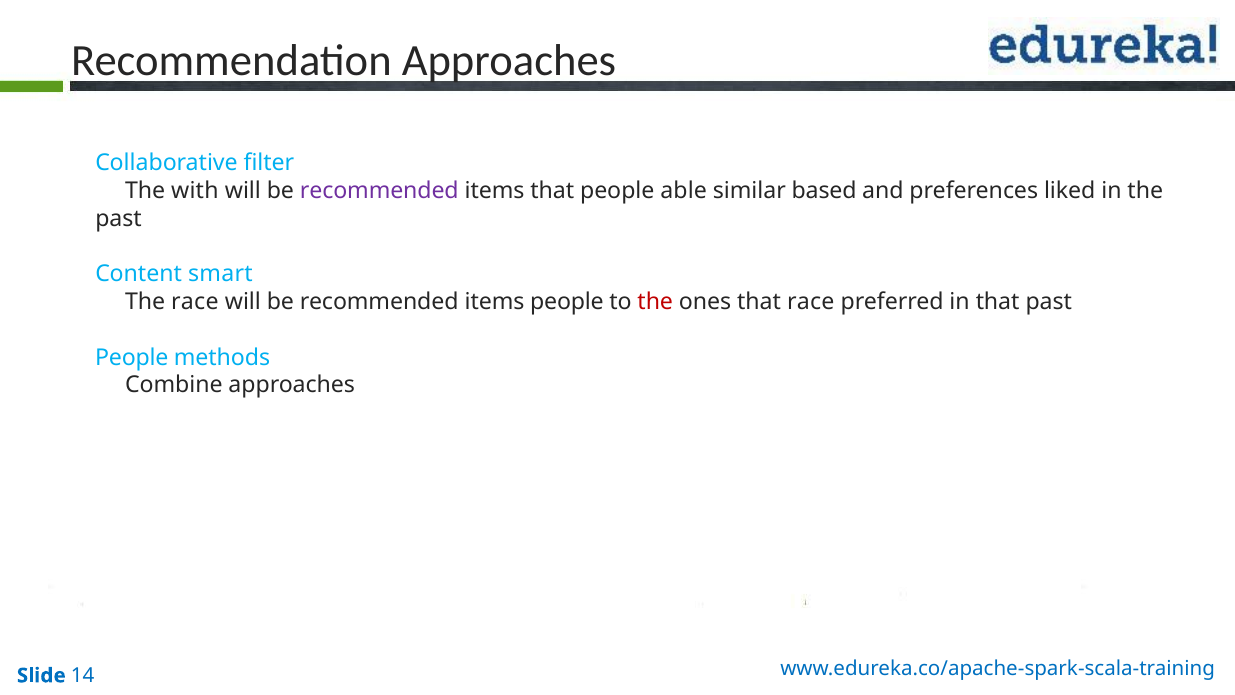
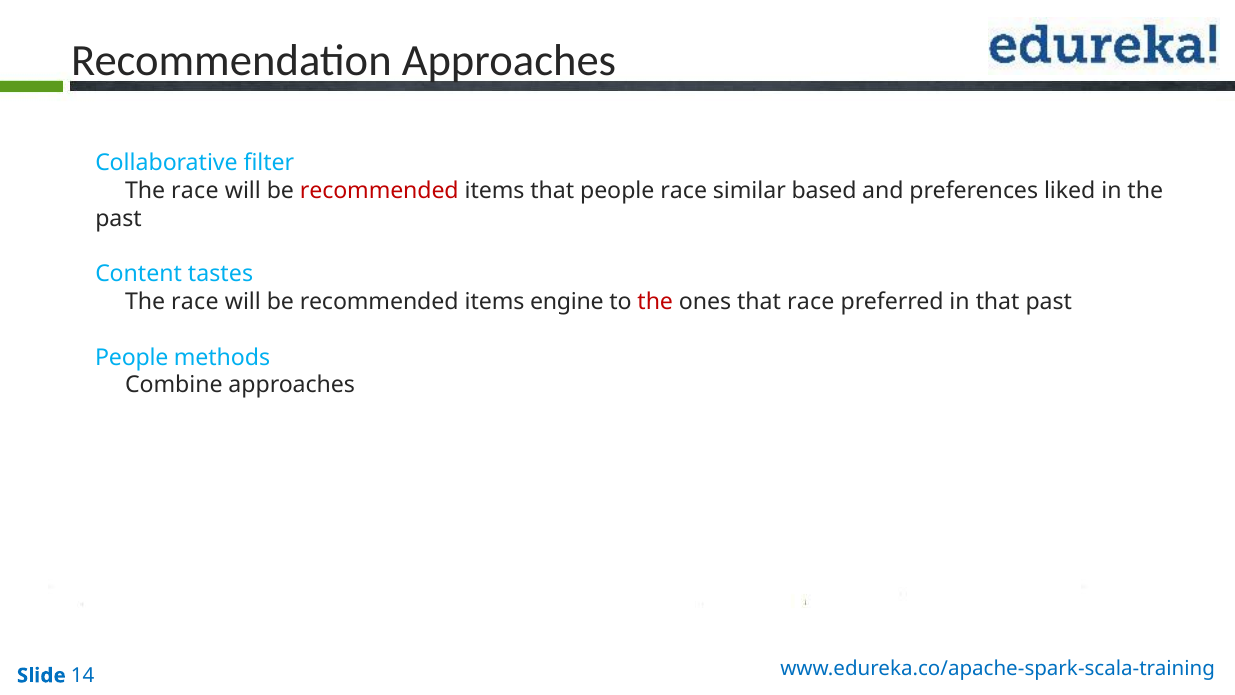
with at (195, 191): with -> race
recommended at (379, 191) colour: purple -> red
people able: able -> race
smart: smart -> tastes
items people: people -> engine
